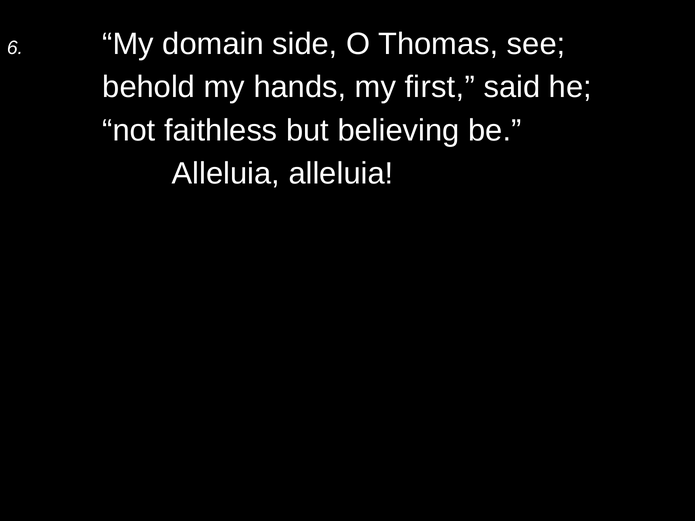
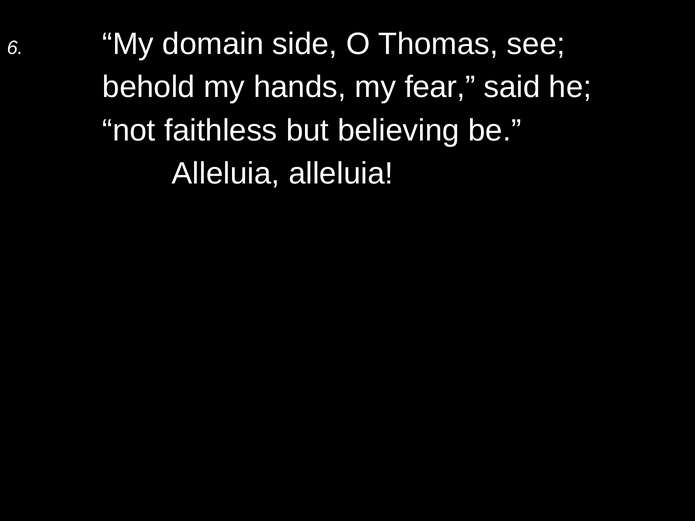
first: first -> fear
